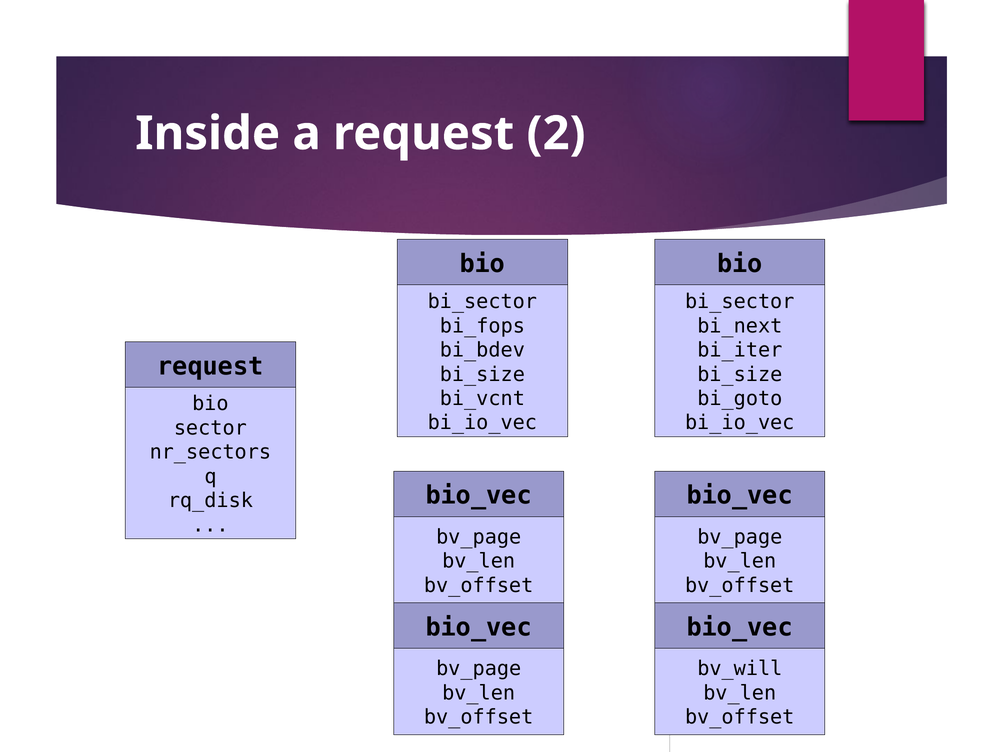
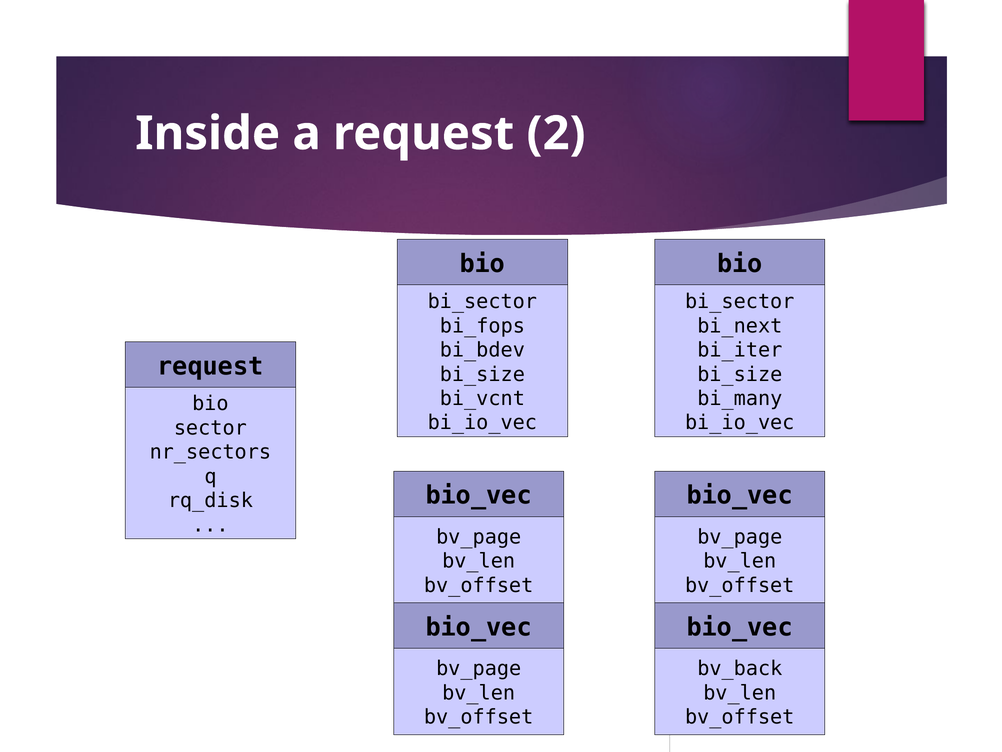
bi_goto: bi_goto -> bi_many
bv_will: bv_will -> bv_back
